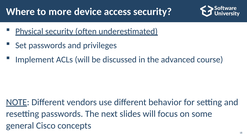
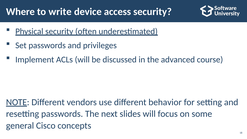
more: more -> write
